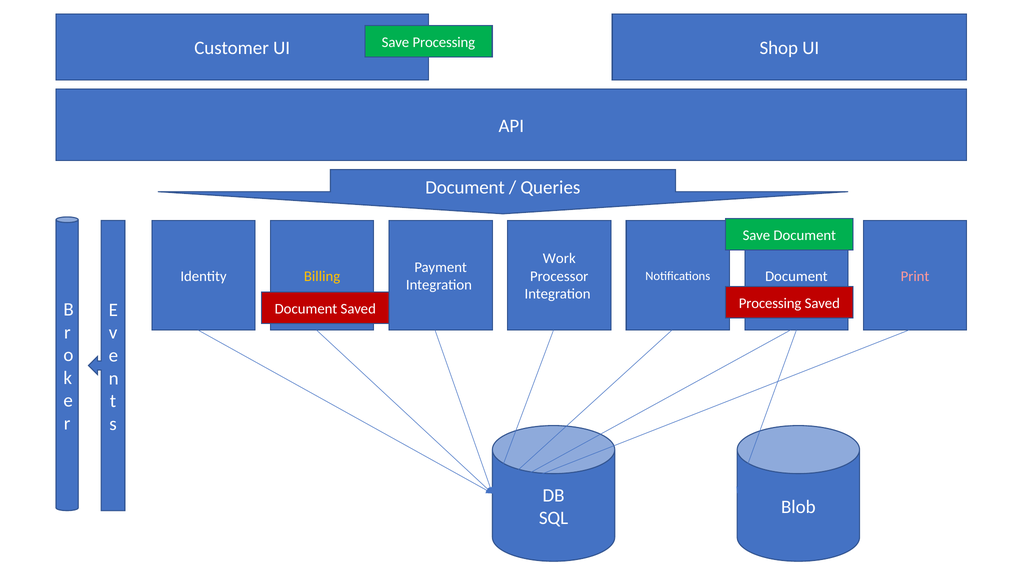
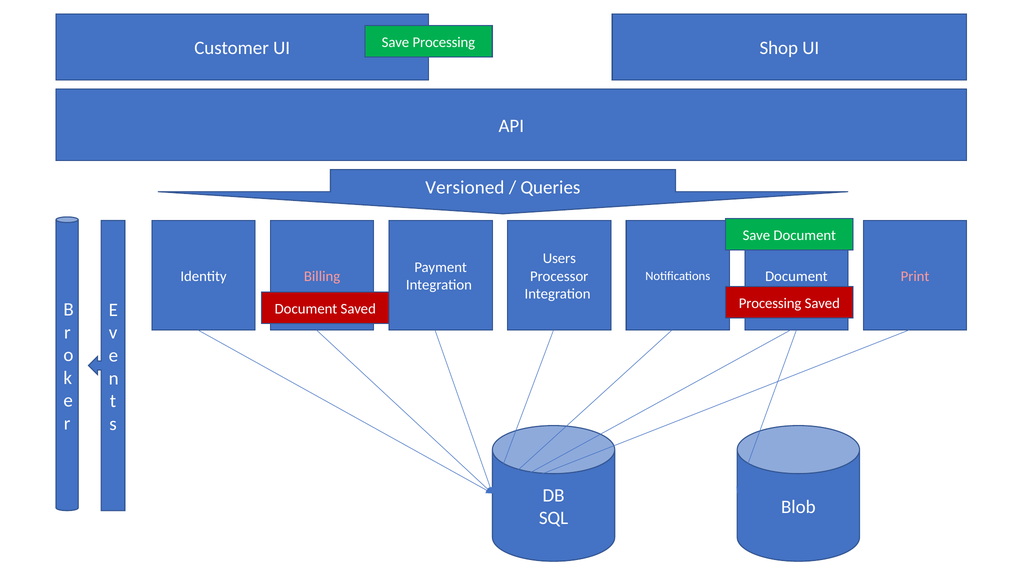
Document at (465, 187): Document -> Versioned
Work: Work -> Users
Billing colour: yellow -> pink
